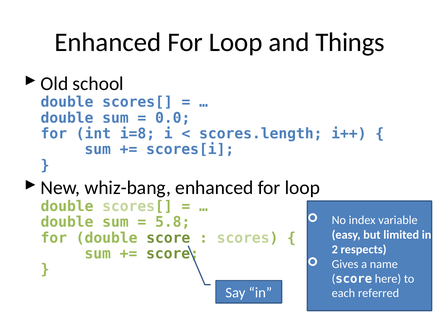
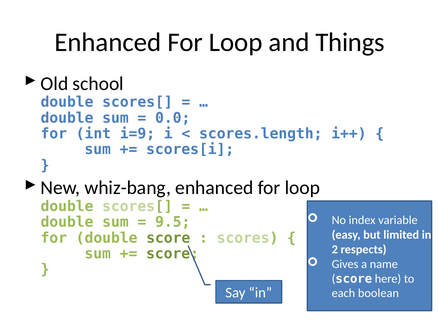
i=8: i=8 -> i=9
5.8: 5.8 -> 9.5
referred: referred -> boolean
